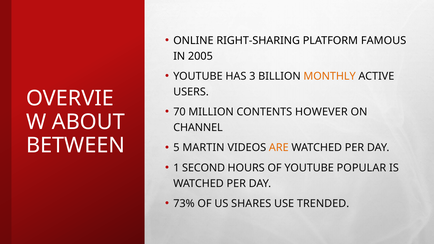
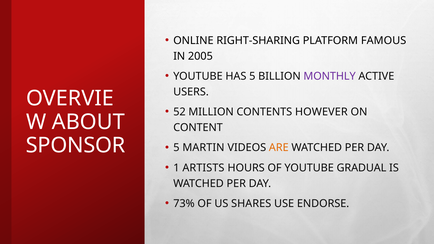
HAS 3: 3 -> 5
MONTHLY colour: orange -> purple
70: 70 -> 52
CHANNEL: CHANNEL -> CONTENT
BETWEEN: BETWEEN -> SPONSOR
SECOND: SECOND -> ARTISTS
POPULAR: POPULAR -> GRADUAL
TRENDED: TRENDED -> ENDORSE
